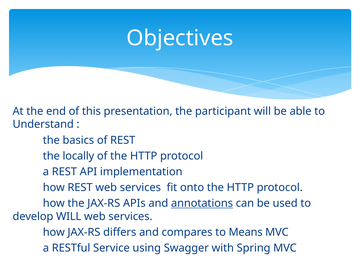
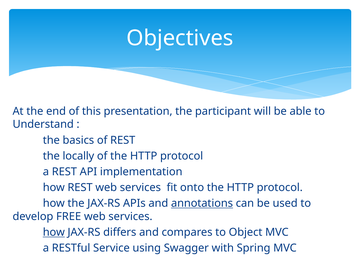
develop WILL: WILL -> FREE
how at (54, 232) underline: none -> present
Means: Means -> Object
